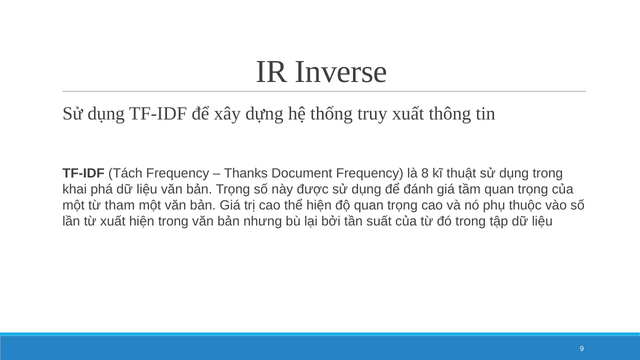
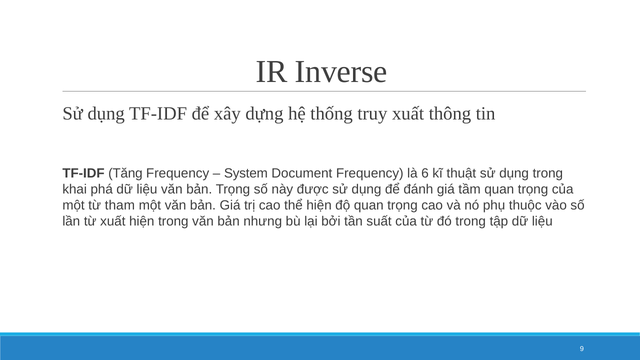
Tách: Tách -> Tăng
Thanks: Thanks -> System
8: 8 -> 6
